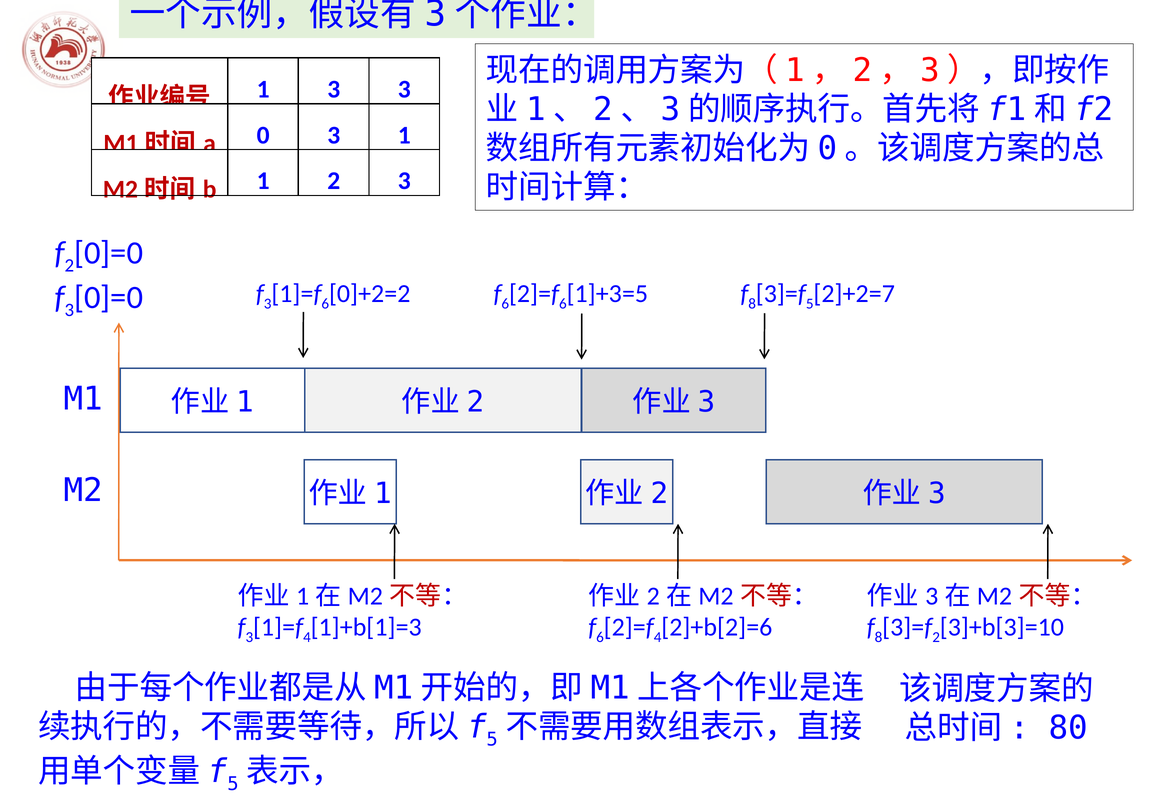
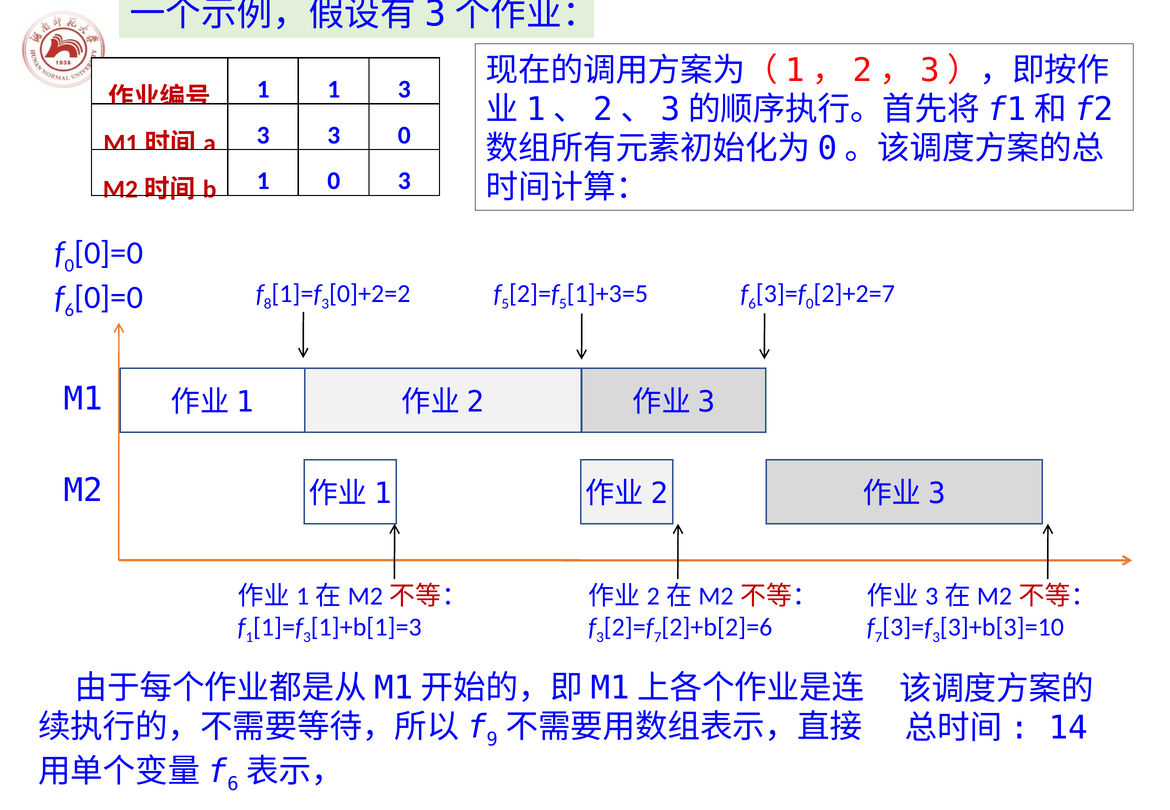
1 3: 3 -> 1
0 at (263, 135): 0 -> 3
3 1: 1 -> 0
1 2: 2 -> 0
2 at (69, 266): 2 -> 0
3 at (268, 304): 3 -> 8
6 at (325, 304): 6 -> 3
6 at (505, 304): 6 -> 5
6 at (563, 304): 6 -> 5
8 at (752, 304): 8 -> 6
5 at (810, 304): 5 -> 0
3 at (69, 310): 3 -> 6
3 at (249, 637): 3 -> 1
4 at (307, 637): 4 -> 3
6 at (600, 637): 6 -> 3
4 at (658, 637): 4 -> 7
8 at (878, 637): 8 -> 7
2 at (936, 637): 2 -> 3
5 at (492, 740): 5 -> 9
80: 80 -> 14
5 at (233, 784): 5 -> 6
